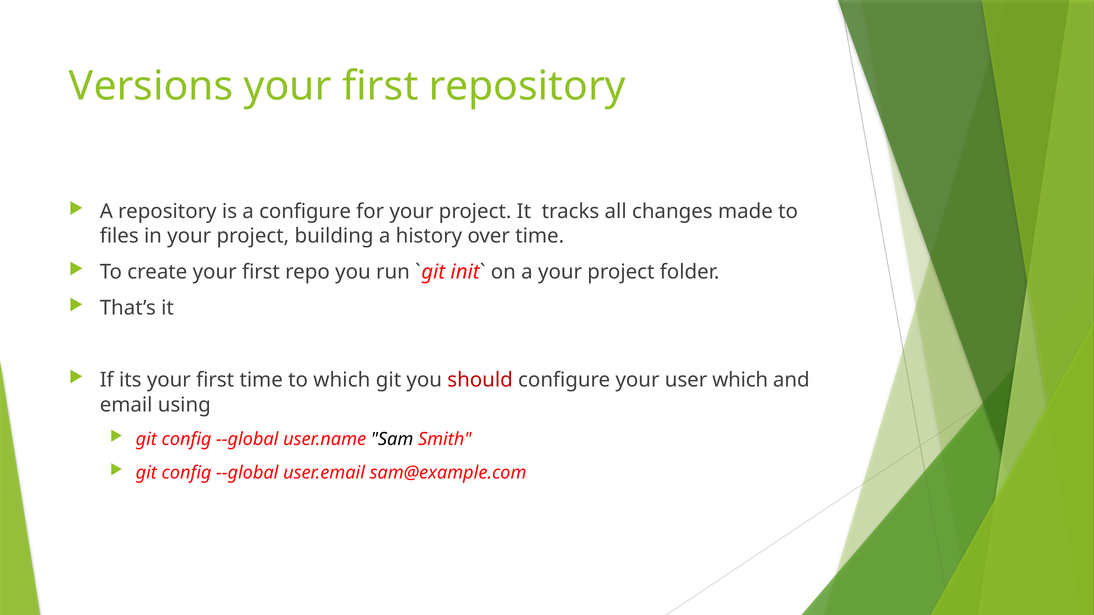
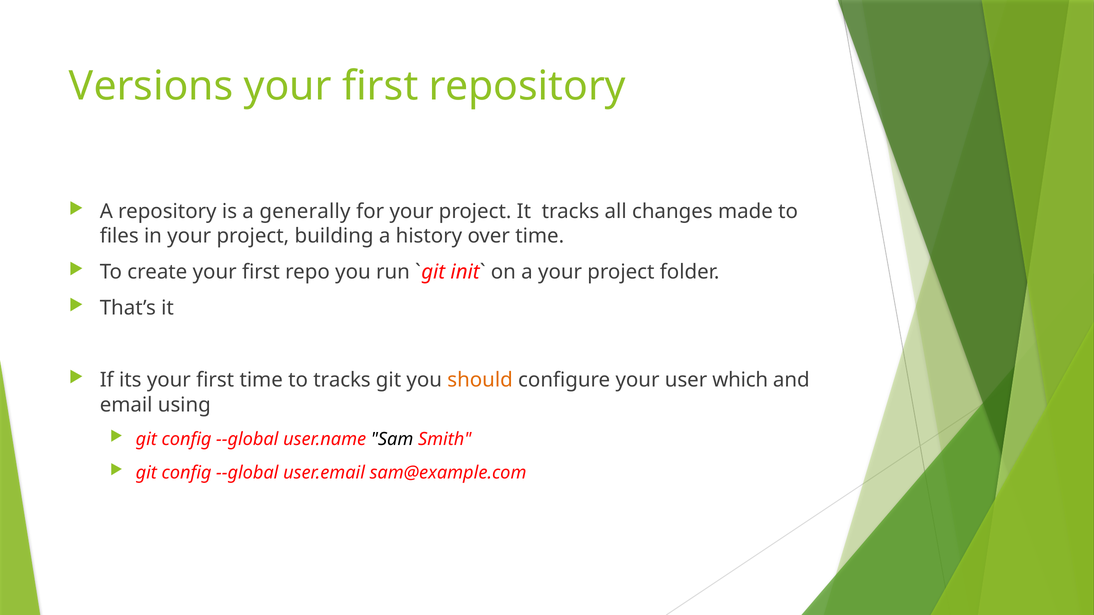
a configure: configure -> generally
to which: which -> tracks
should colour: red -> orange
